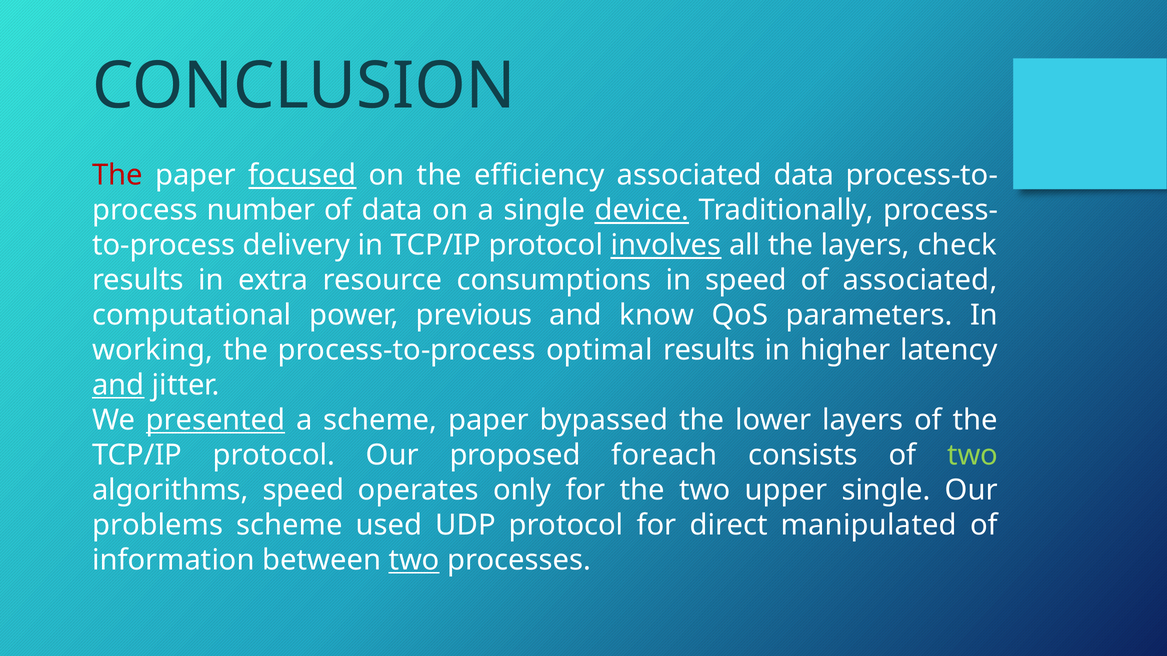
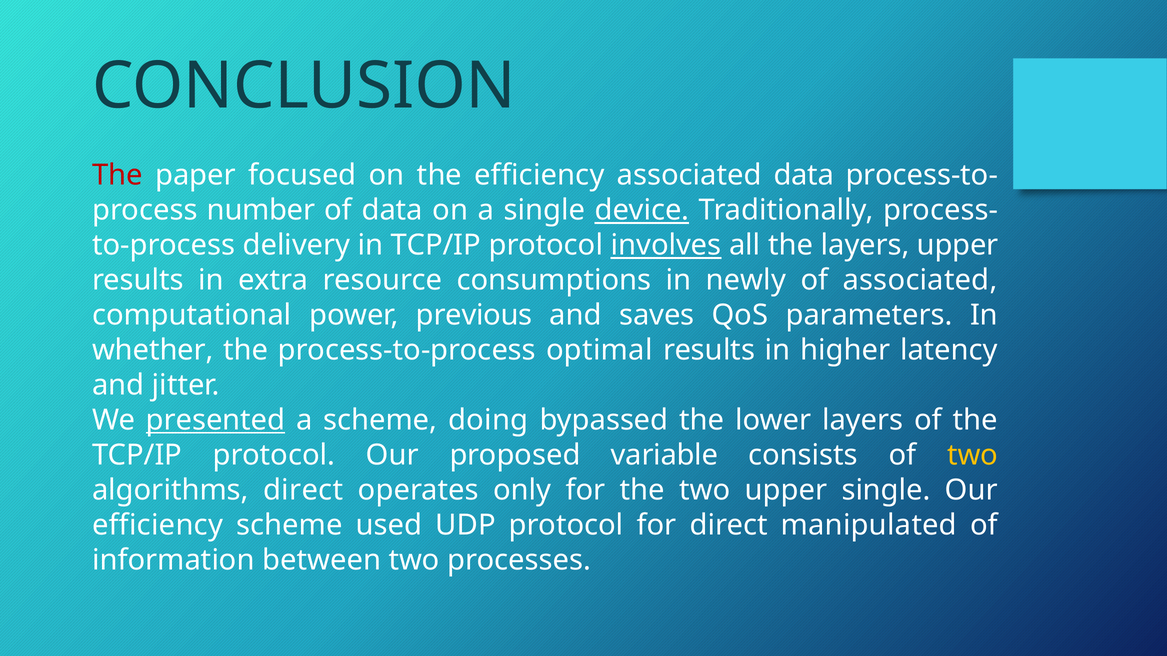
focused underline: present -> none
layers check: check -> upper
in speed: speed -> newly
know: know -> saves
working: working -> whether
and at (118, 386) underline: present -> none
scheme paper: paper -> doing
foreach: foreach -> variable
two at (973, 456) colour: light green -> yellow
algorithms speed: speed -> direct
problems at (158, 526): problems -> efficiency
two at (414, 561) underline: present -> none
